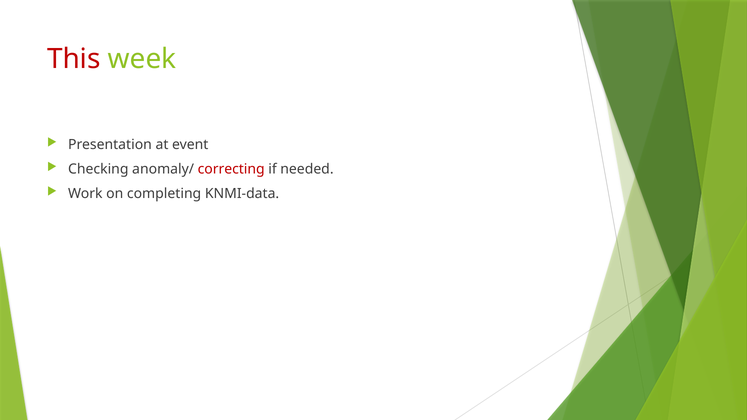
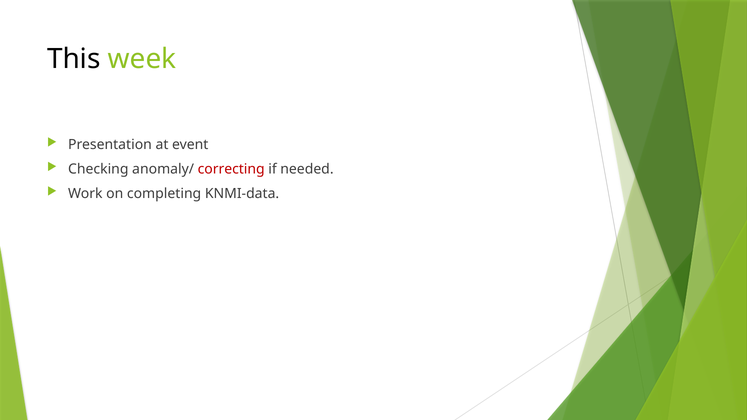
This colour: red -> black
